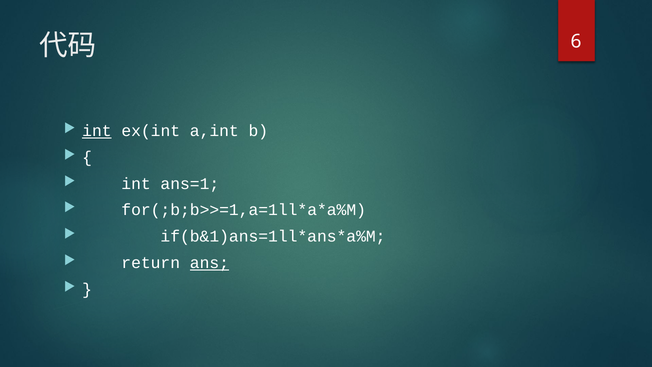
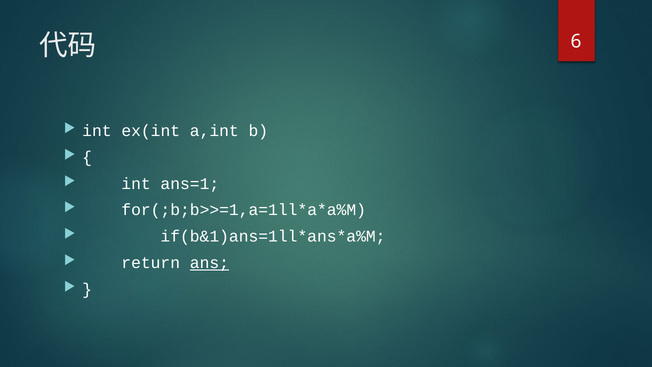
int at (97, 131) underline: present -> none
